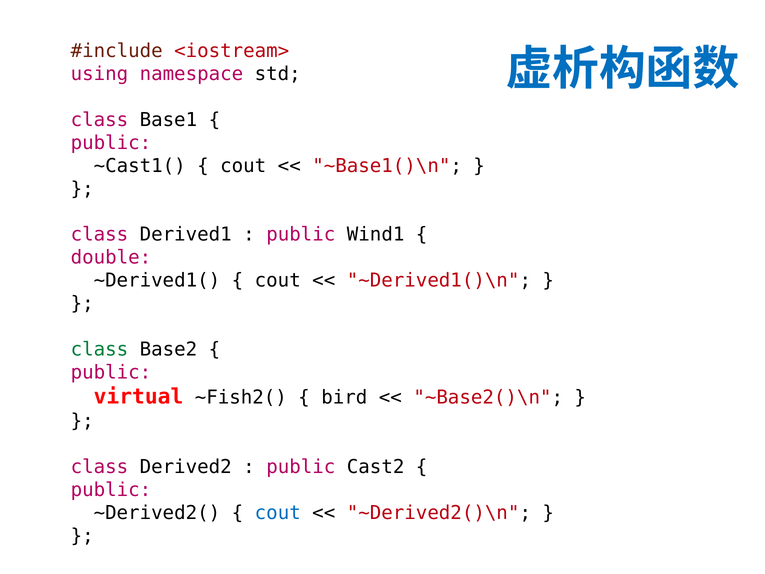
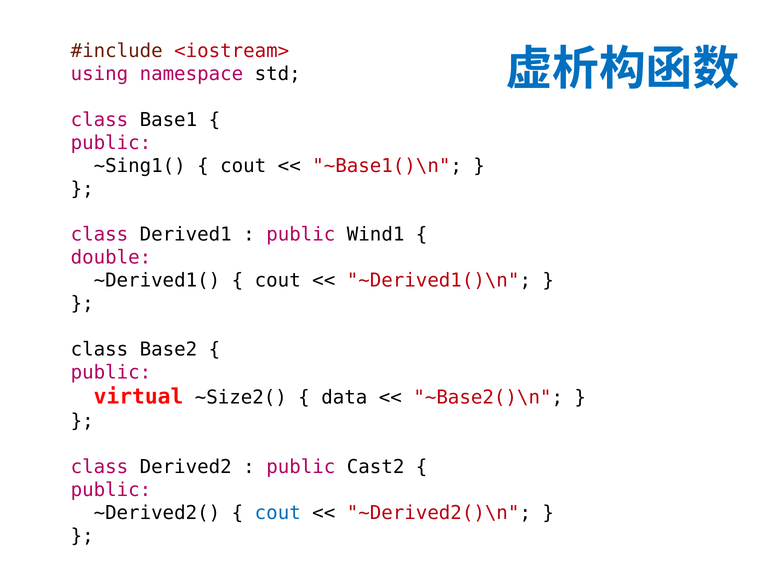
~Cast1(: ~Cast1( -> ~Sing1(
class at (99, 349) colour: green -> black
~Fish2(: ~Fish2( -> ~Size2(
bird: bird -> data
